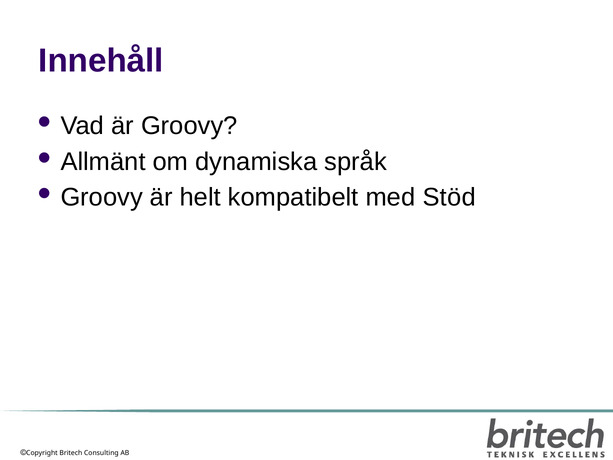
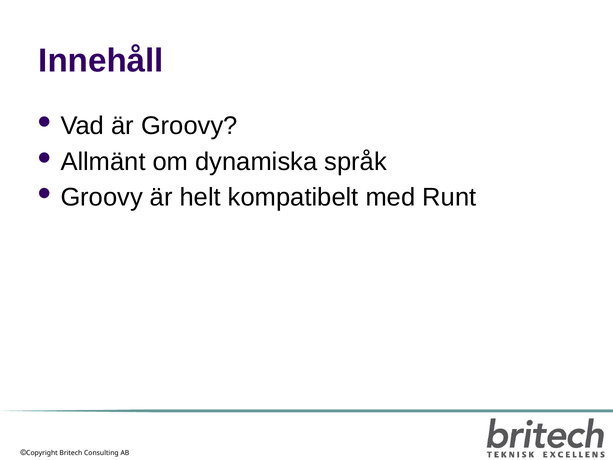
Stöd: Stöd -> Runt
